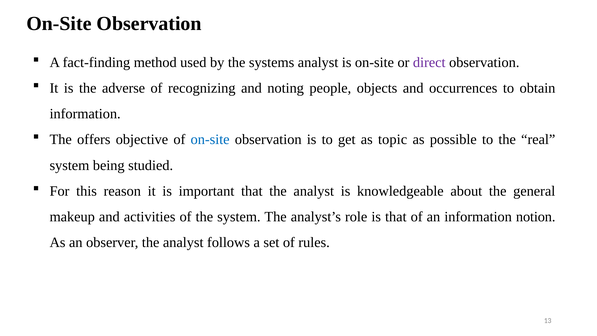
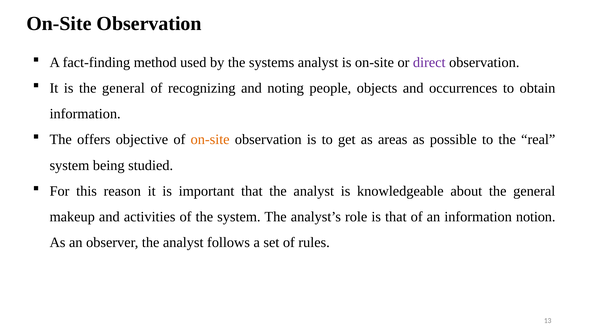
is the adverse: adverse -> general
on-site at (210, 139) colour: blue -> orange
topic: topic -> areas
